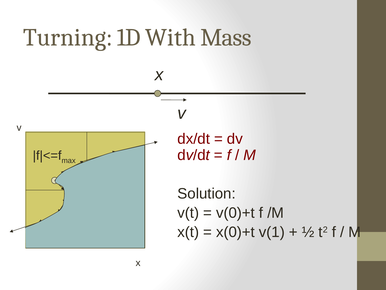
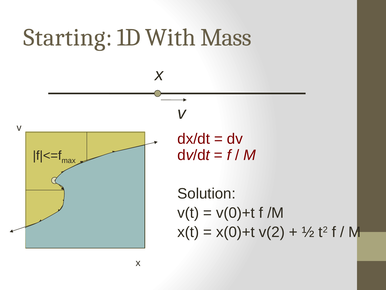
Turning: Turning -> Starting
v(1: v(1 -> v(2
